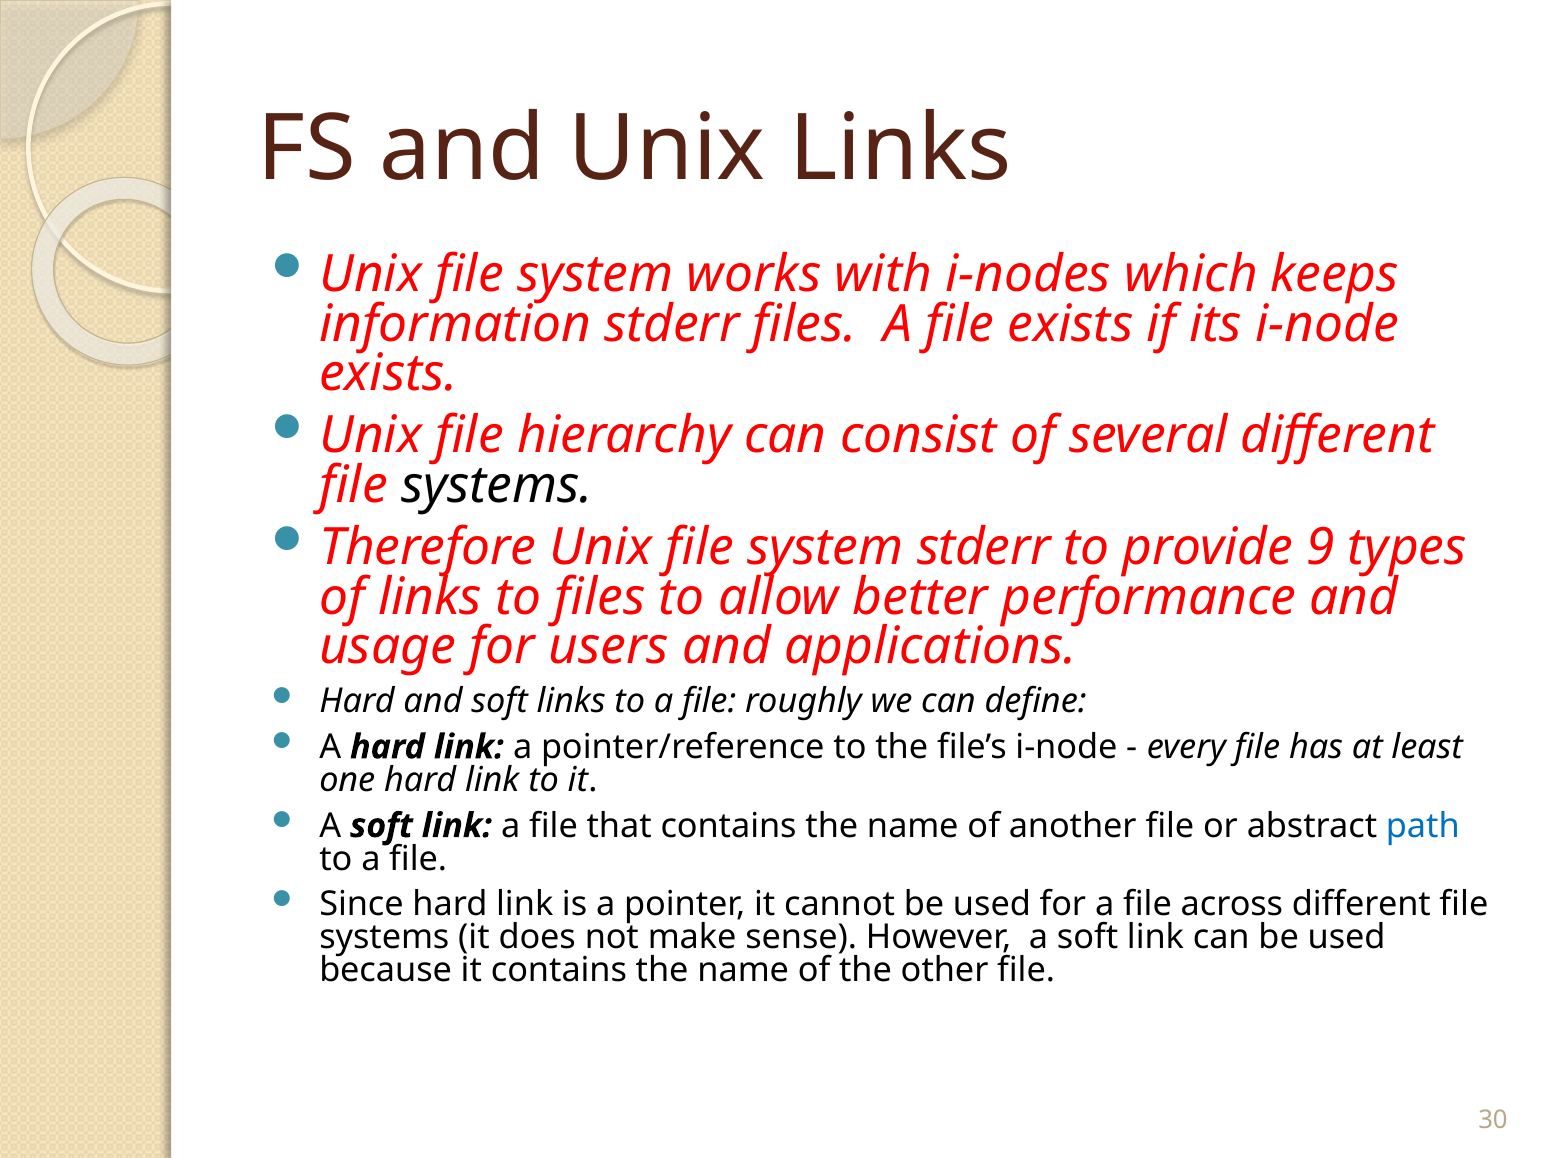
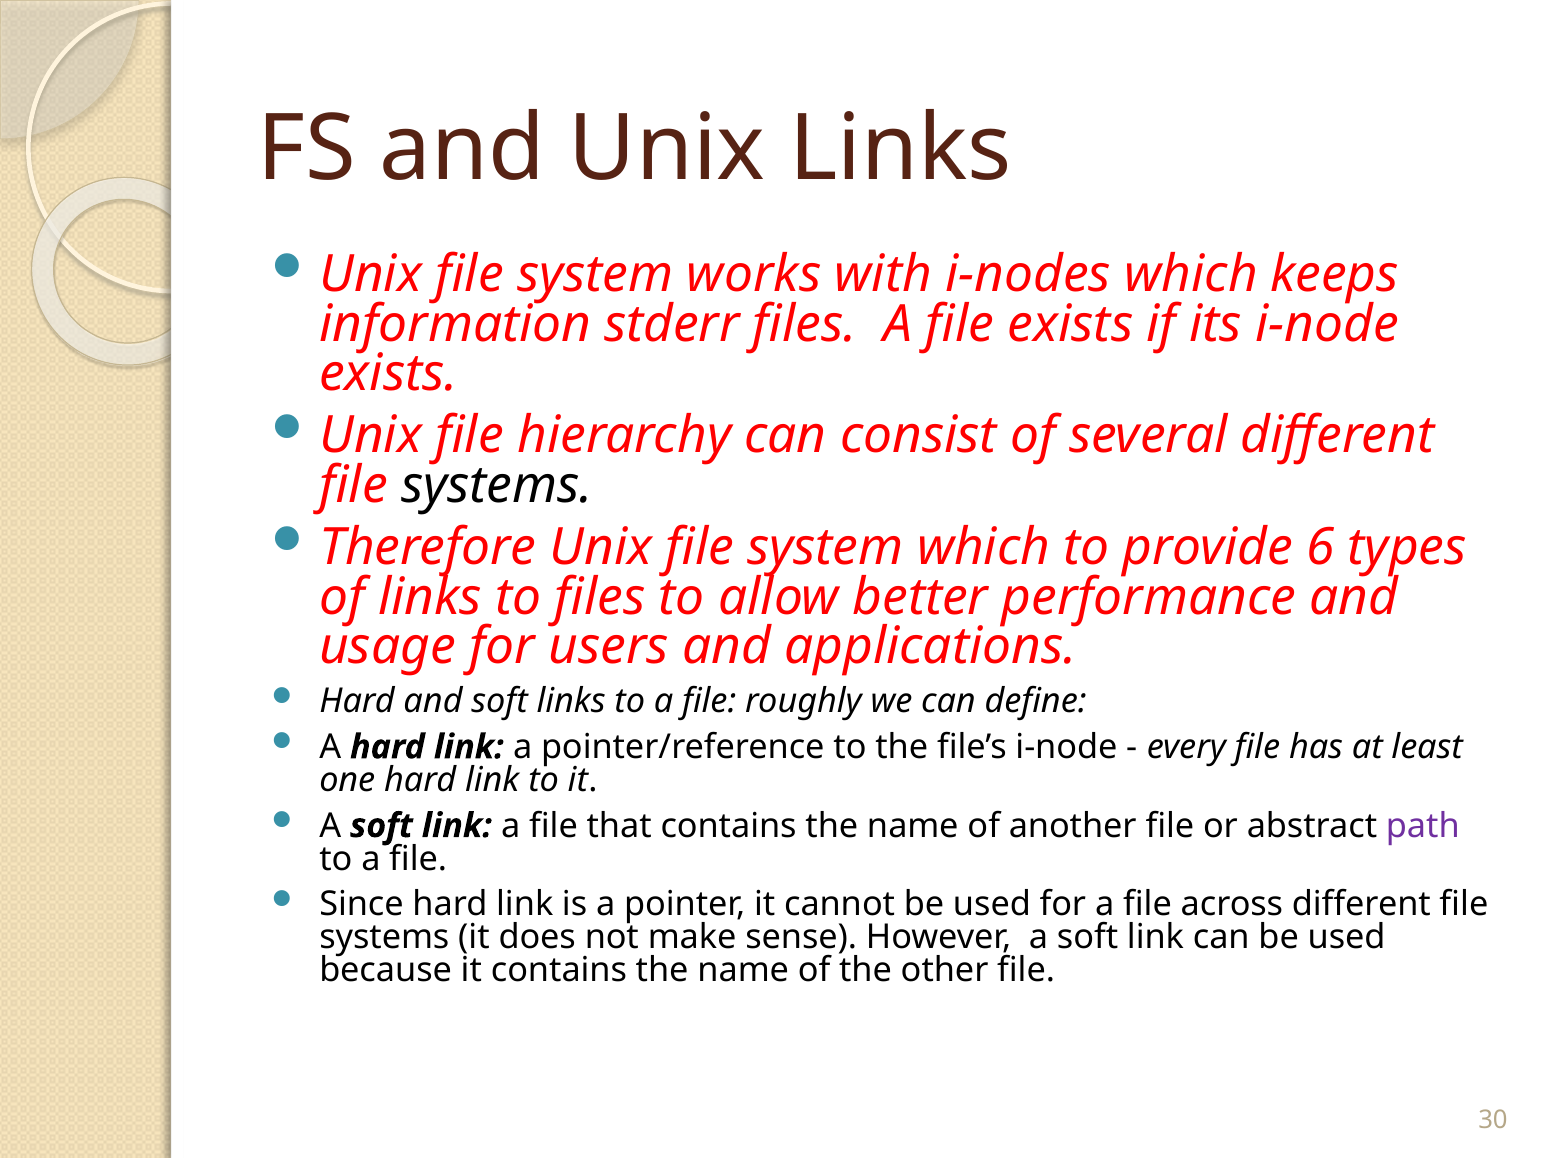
system stderr: stderr -> which
9: 9 -> 6
path colour: blue -> purple
